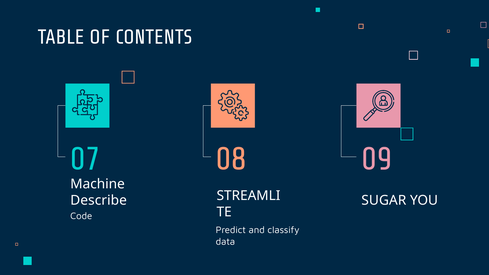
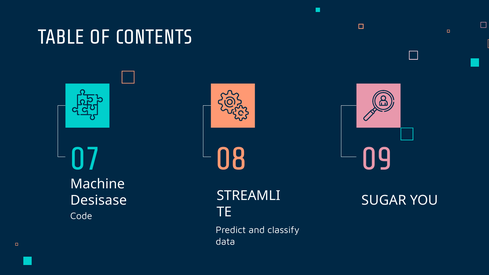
Describe: Describe -> Desisase
